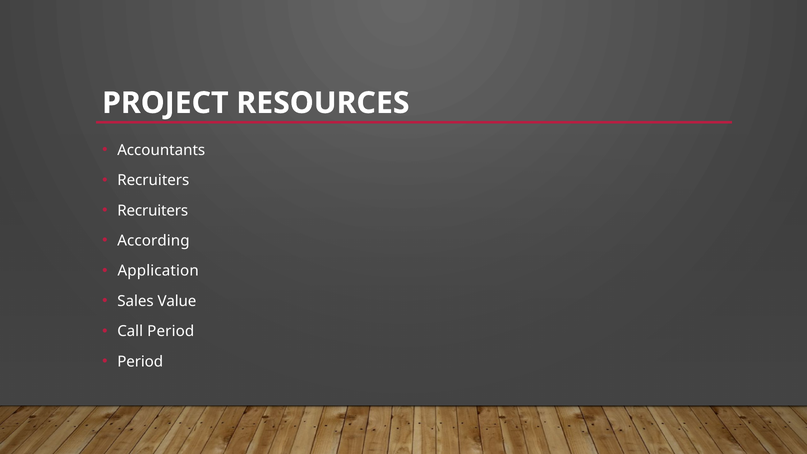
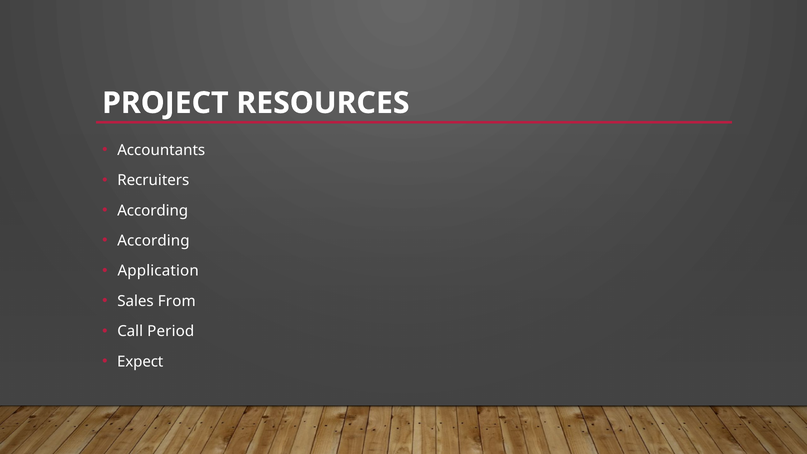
Recruiters at (153, 211): Recruiters -> According
Value: Value -> From
Period at (140, 362): Period -> Expect
